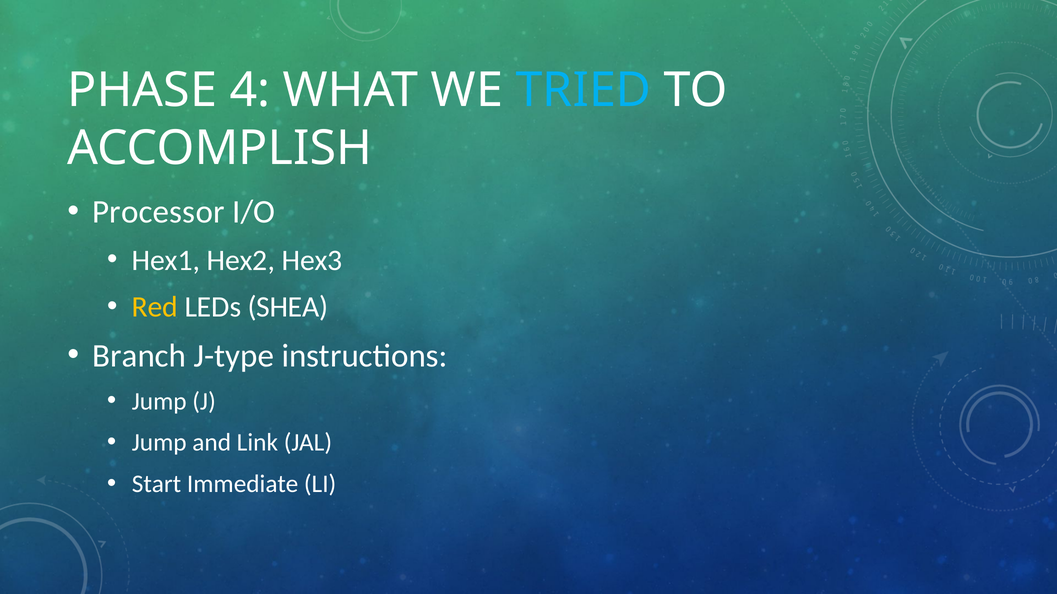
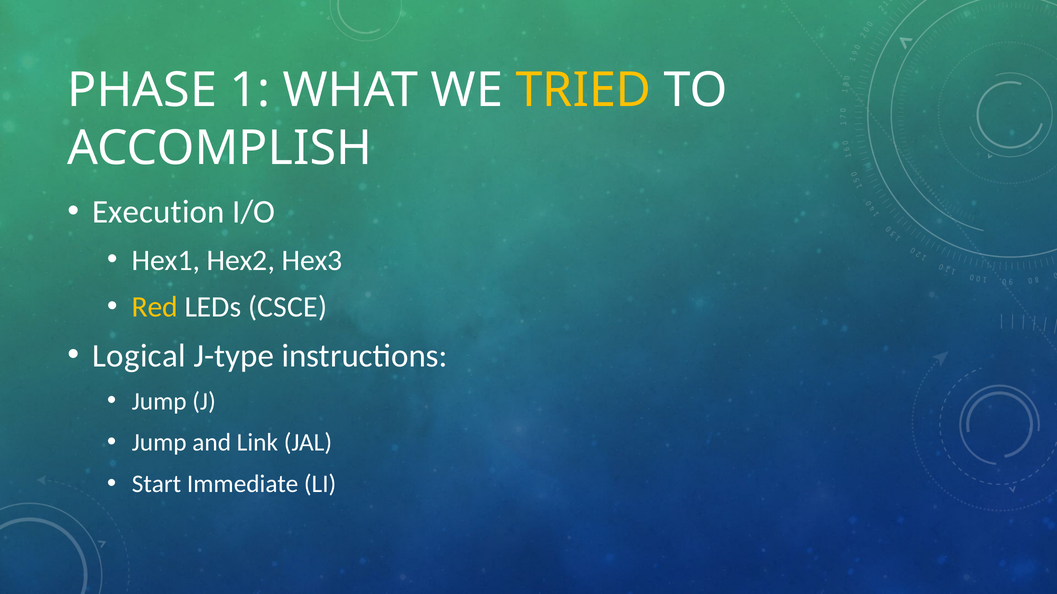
4: 4 -> 1
TRIED colour: light blue -> yellow
Processor: Processor -> Execution
SHEA: SHEA -> CSCE
Branch: Branch -> Logical
